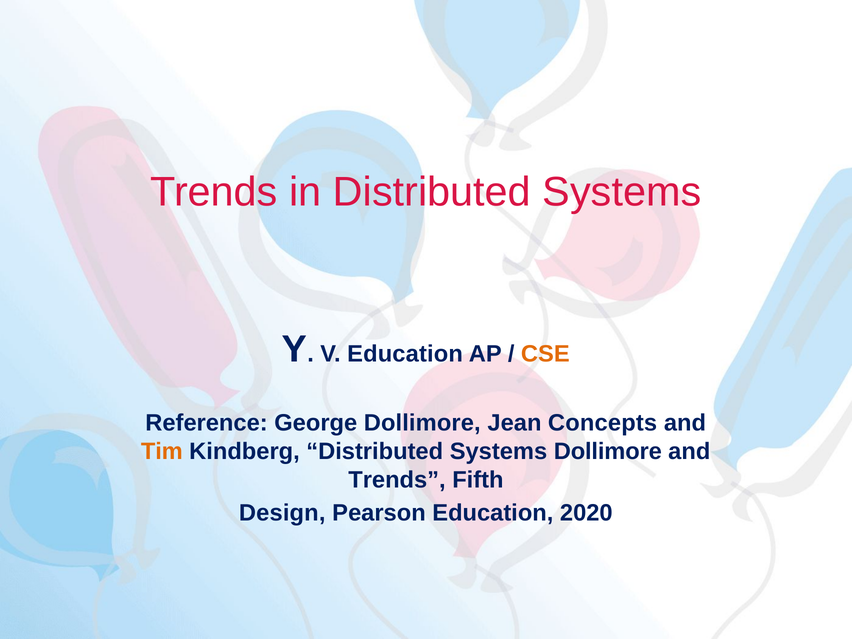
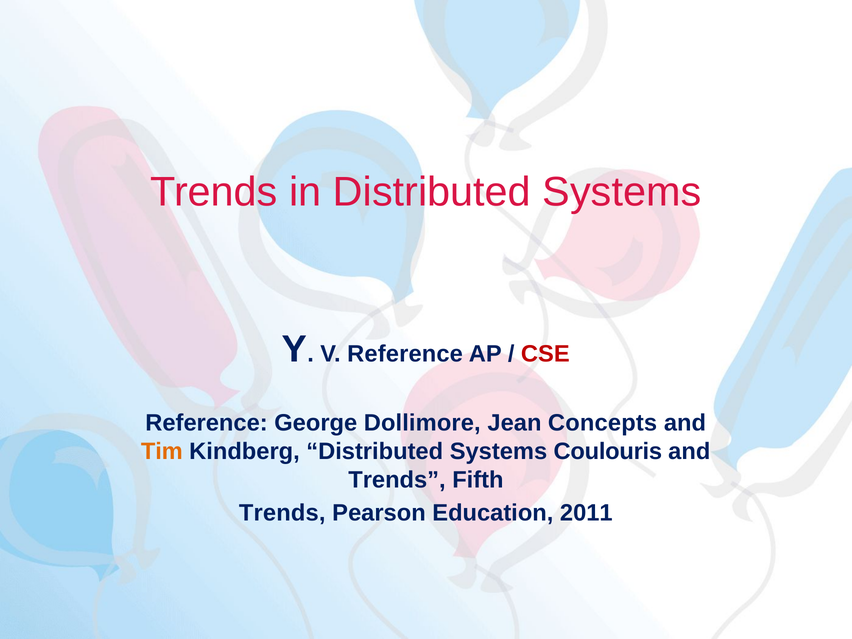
V Education: Education -> Reference
CSE colour: orange -> red
Systems Dollimore: Dollimore -> Coulouris
Design at (282, 513): Design -> Trends
2020: 2020 -> 2011
